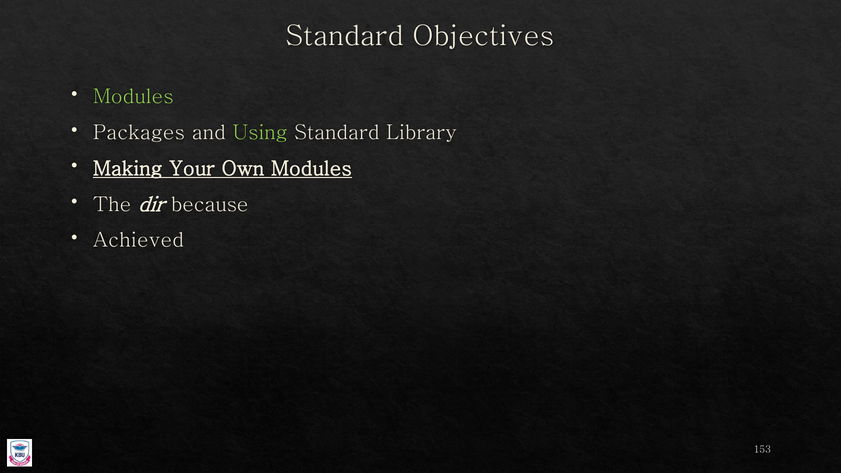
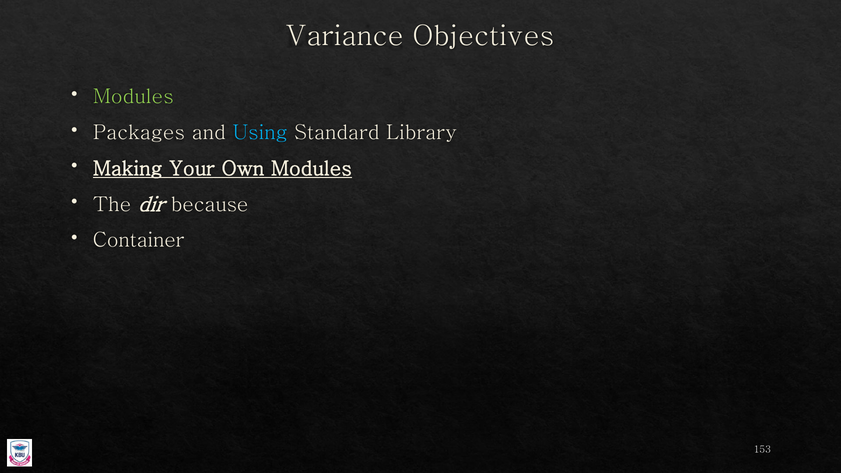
Standard at (345, 36): Standard -> Variance
Using colour: light green -> light blue
Achieved: Achieved -> Container
